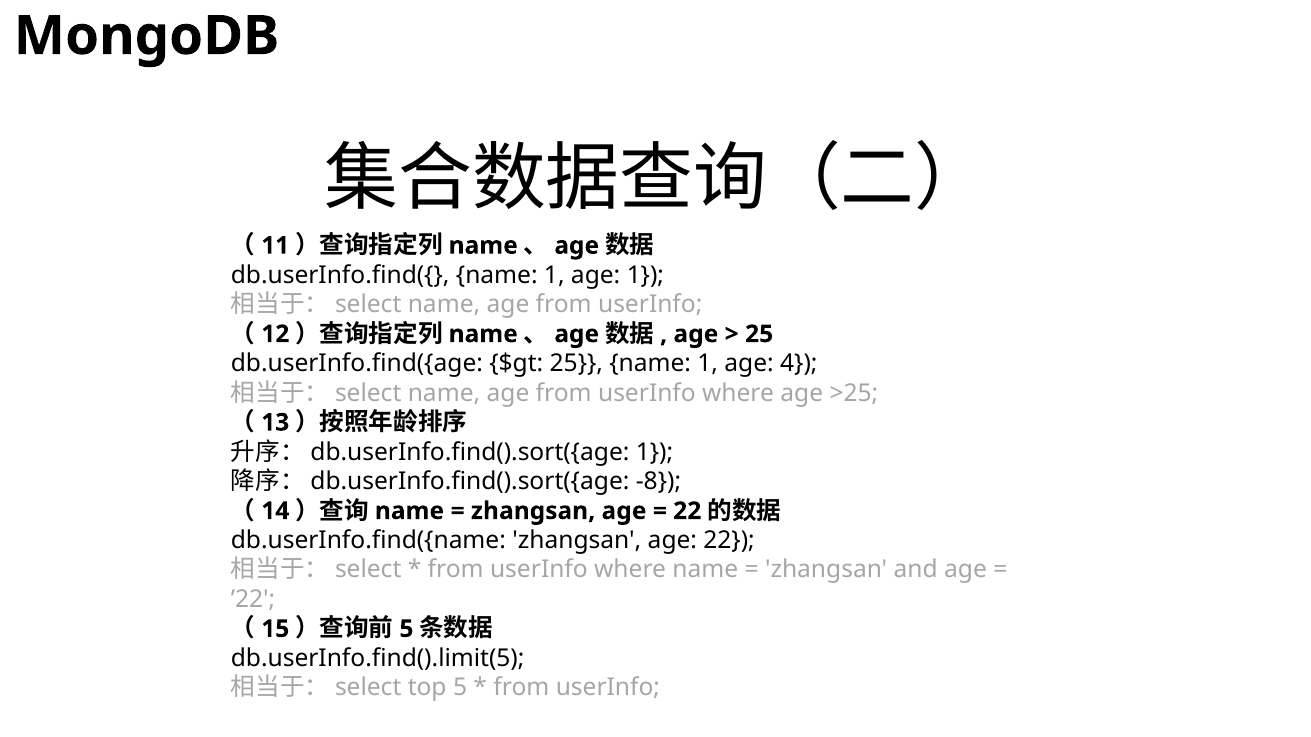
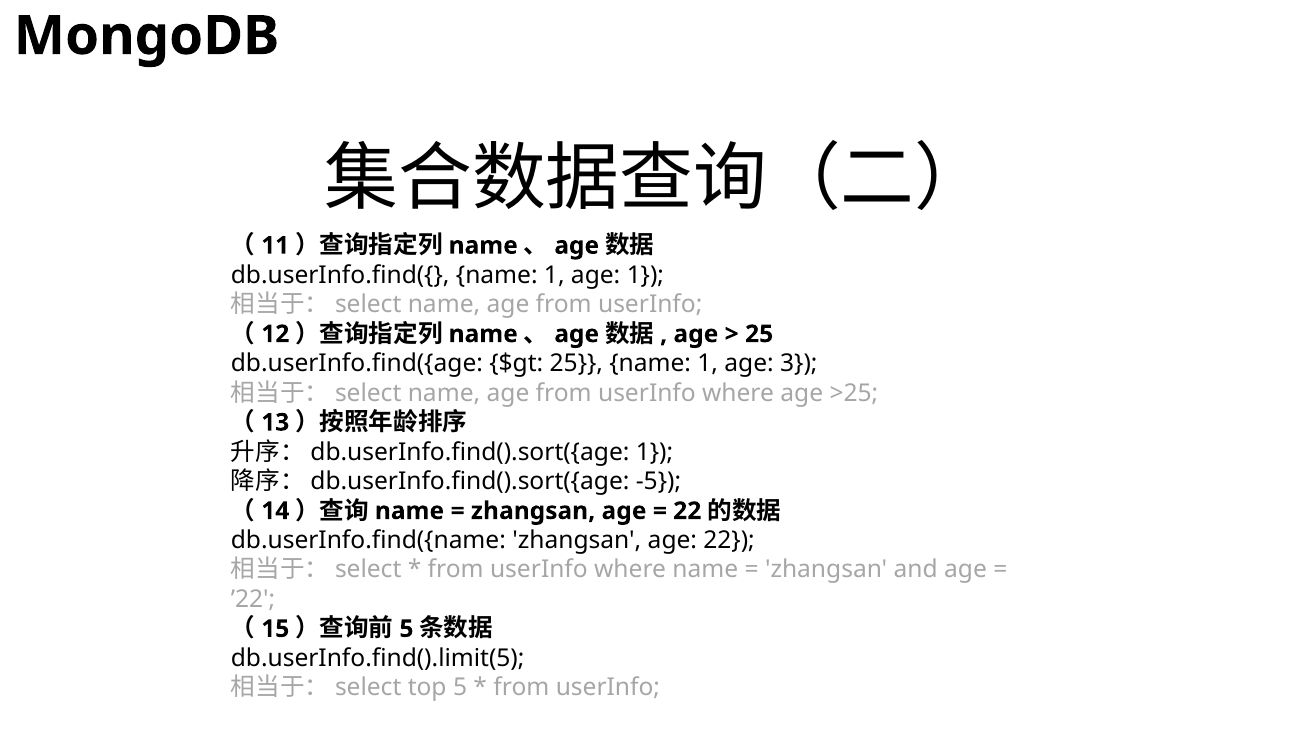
4: 4 -> 3
-8: -8 -> -5
